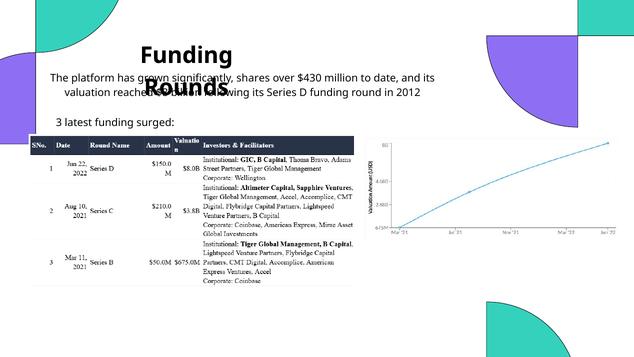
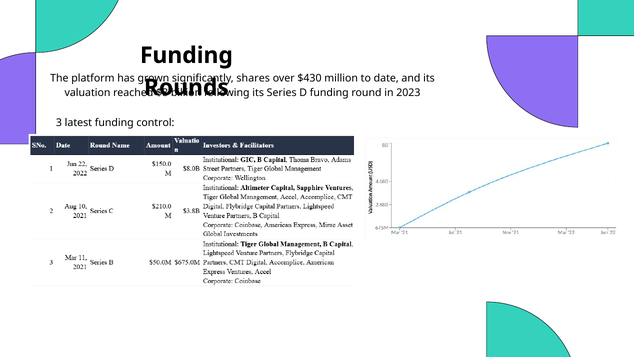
2012: 2012 -> 2023
surged: surged -> control
